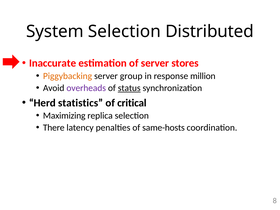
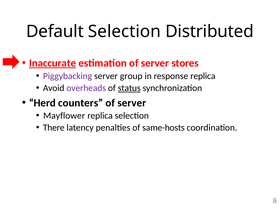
System: System -> Default
Inaccurate underline: none -> present
Piggybacking colour: orange -> purple
response million: million -> replica
statistics: statistics -> counters
critical at (132, 103): critical -> server
Maximizing: Maximizing -> Mayflower
